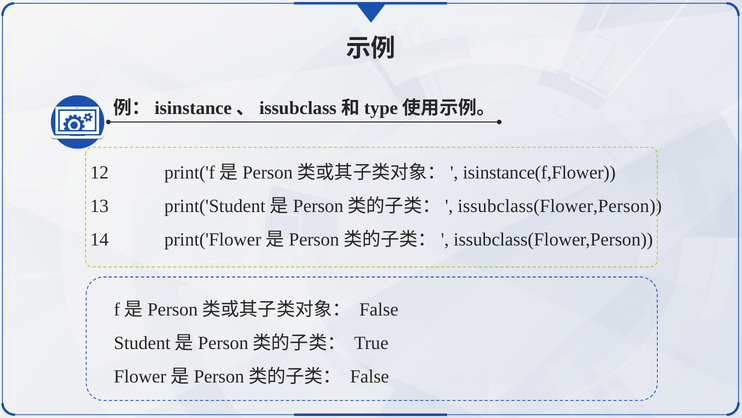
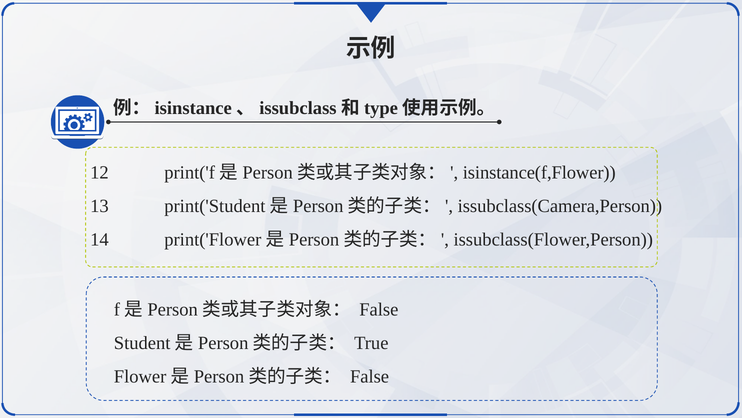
issubclass(Flower,Person at (560, 206): issubclass(Flower,Person -> issubclass(Camera,Person
